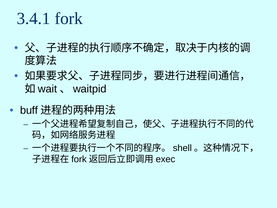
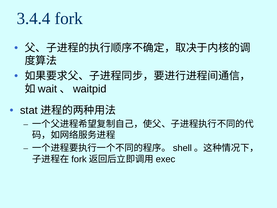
3.4.1: 3.4.1 -> 3.4.4
buff: buff -> stat
